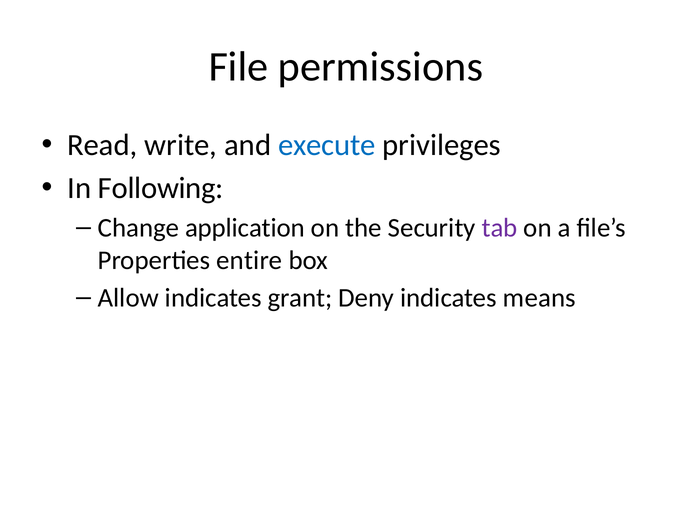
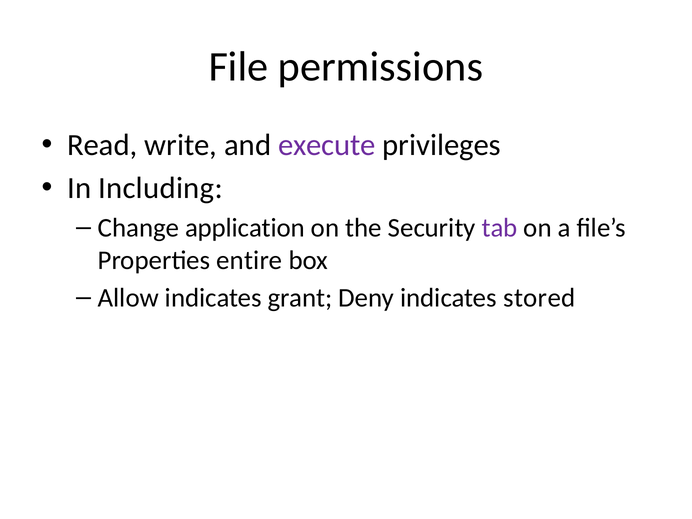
execute colour: blue -> purple
Following: Following -> Including
means: means -> stored
